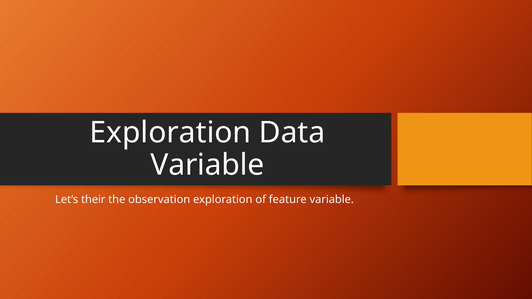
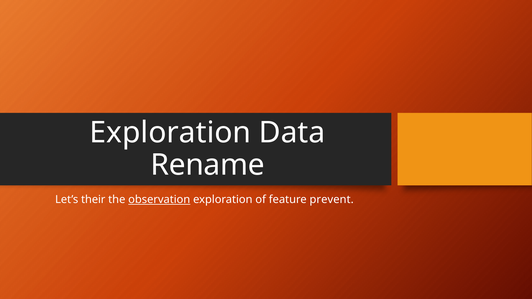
Variable at (207, 165): Variable -> Rename
observation underline: none -> present
feature variable: variable -> prevent
